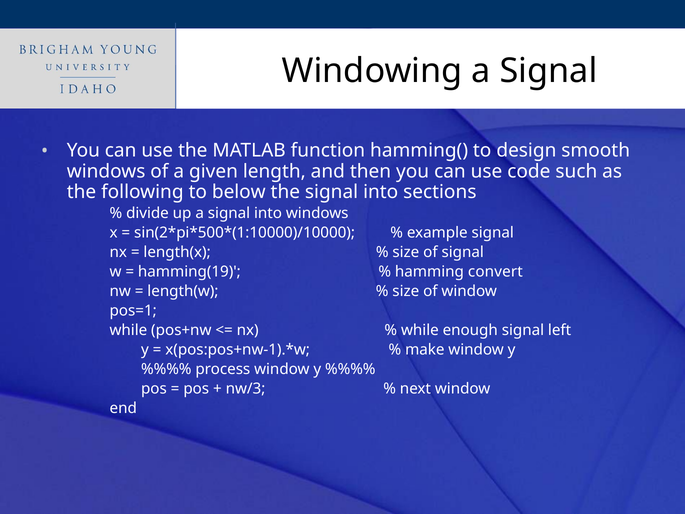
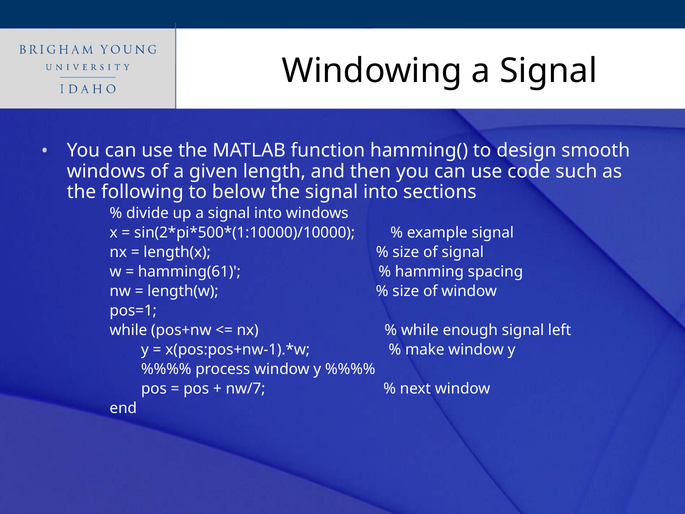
hamming(19: hamming(19 -> hamming(61
convert: convert -> spacing
nw/3: nw/3 -> nw/7
